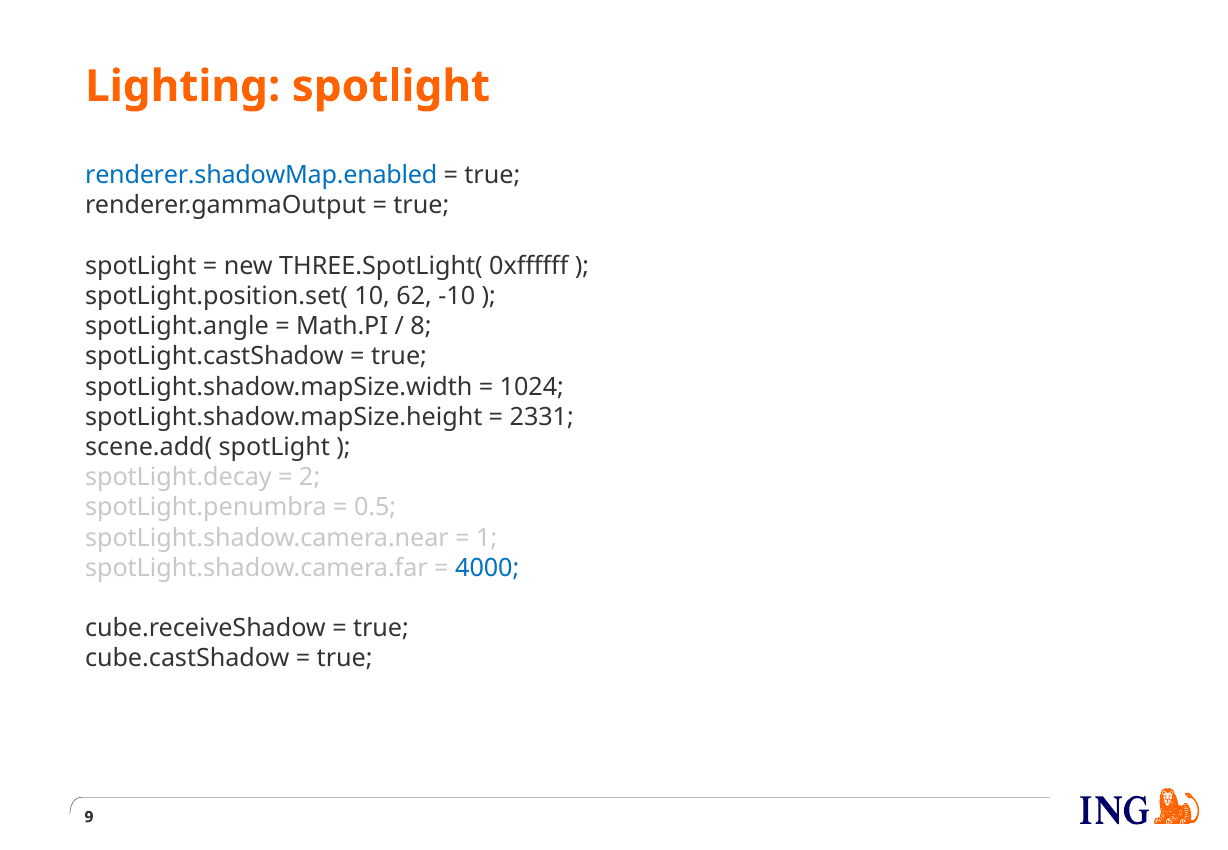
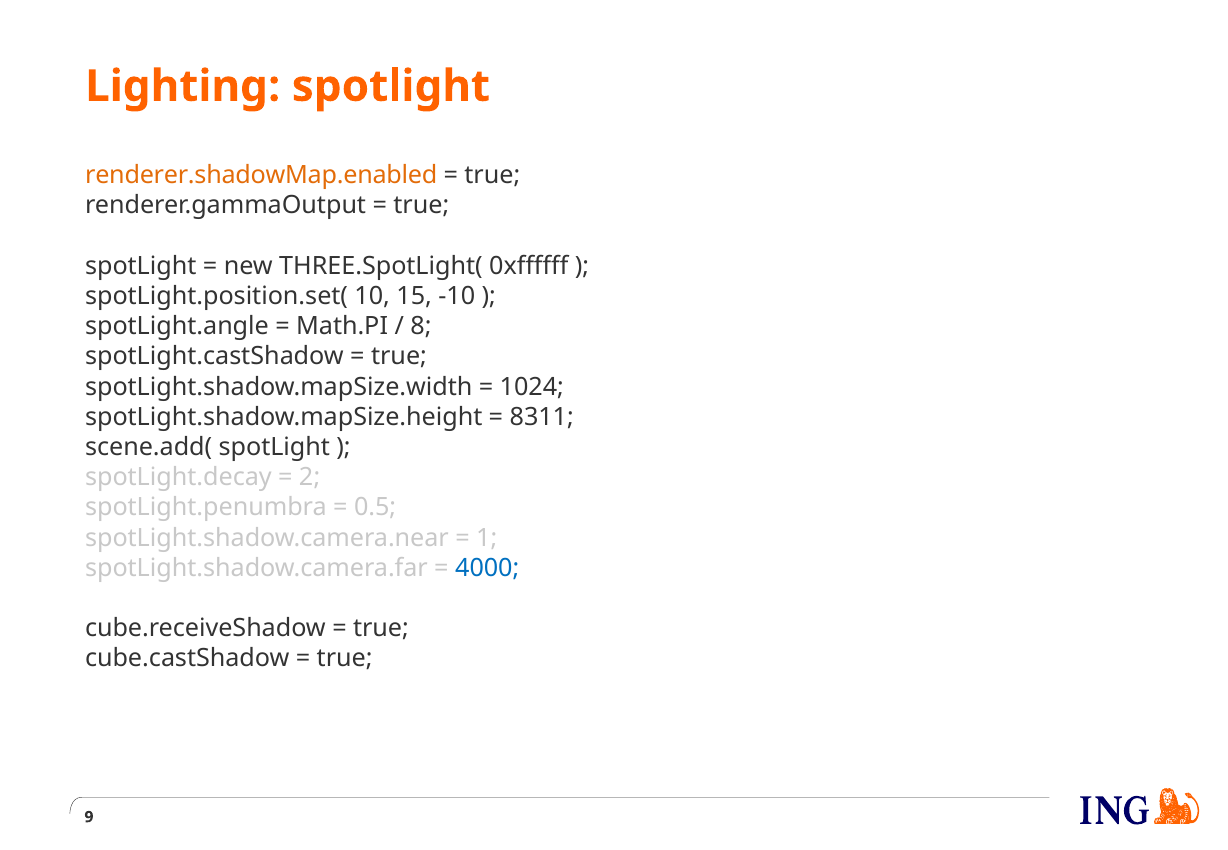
renderer.shadowMap.enabled colour: blue -> orange
62: 62 -> 15
2331: 2331 -> 8311
